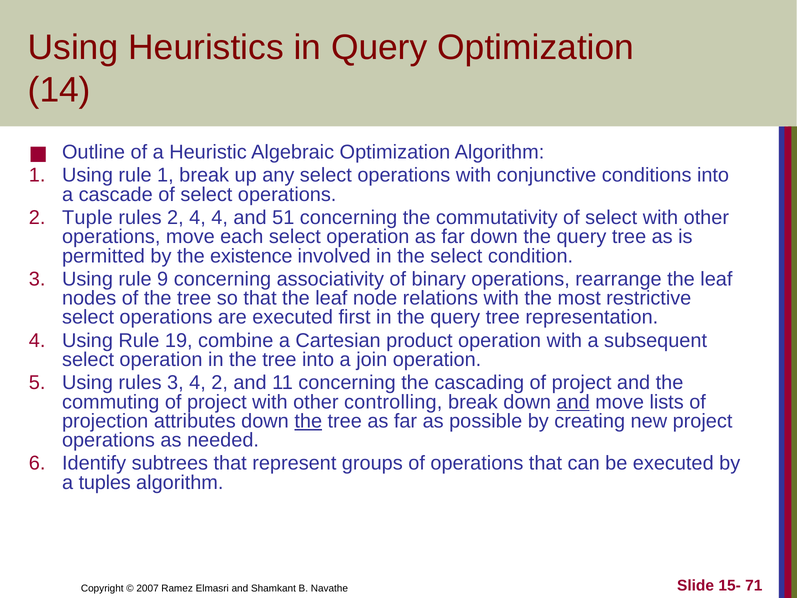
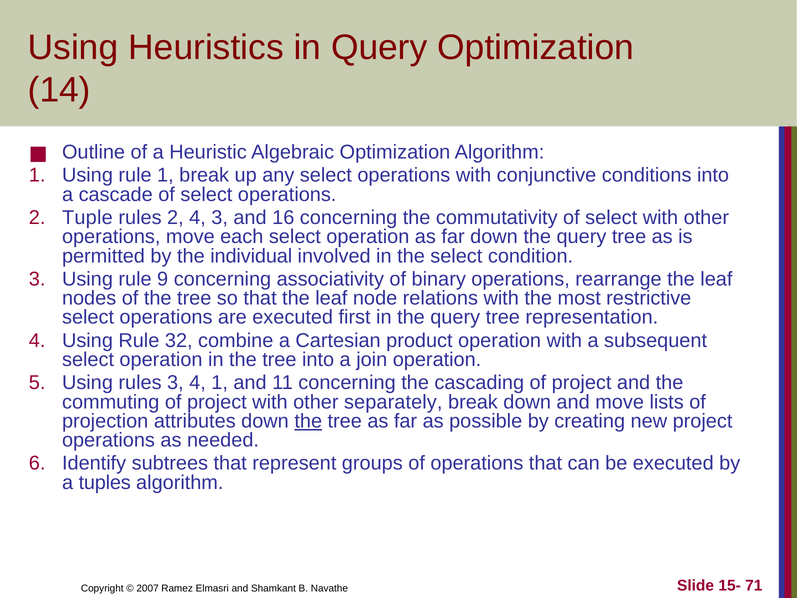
4 4: 4 -> 3
51: 51 -> 16
existence: existence -> individual
19: 19 -> 32
4 2: 2 -> 1
controlling: controlling -> separately
and at (573, 402) underline: present -> none
